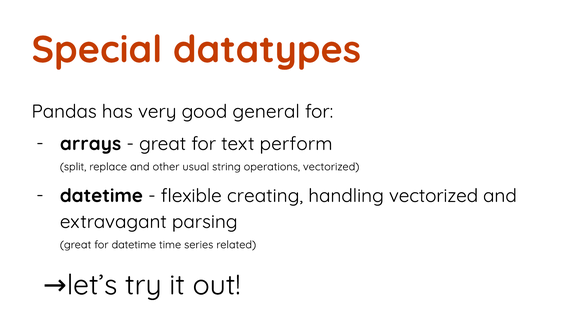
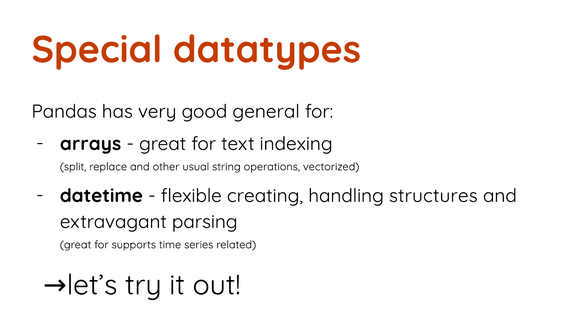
perform: perform -> indexing
handling vectorized: vectorized -> structures
for datetime: datetime -> supports
